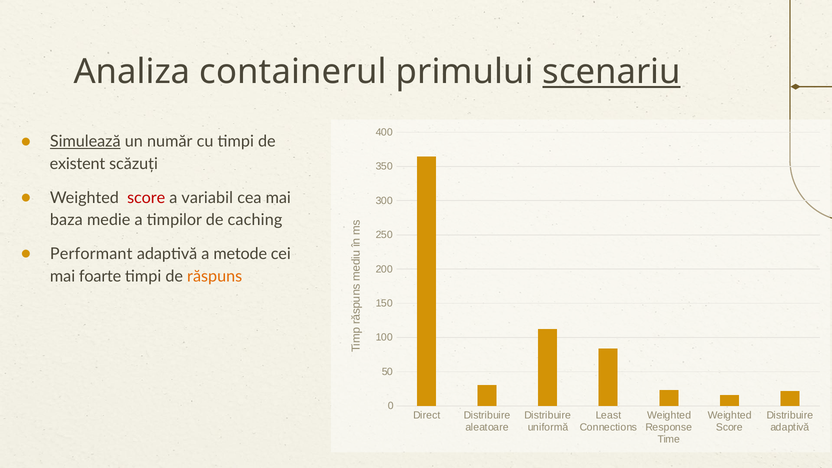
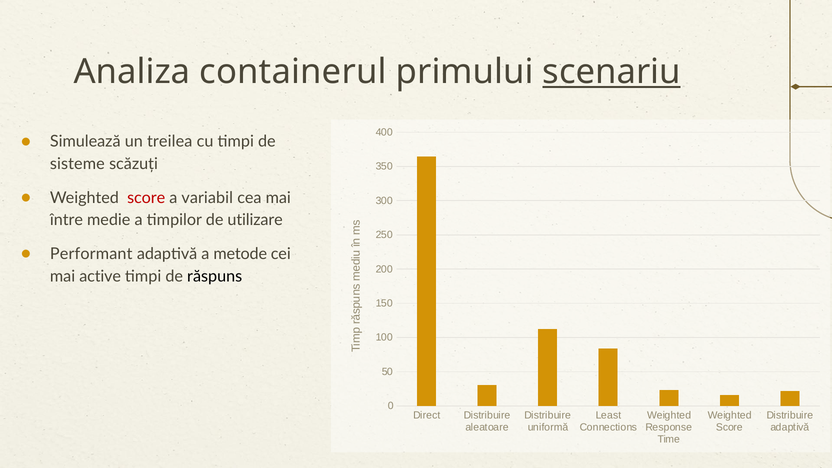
Simulează underline: present -> none
număr: număr -> treilea
existent: existent -> sisteme
baza: baza -> între
caching: caching -> utilizare
foarte: foarte -> active
răspuns colour: orange -> black
